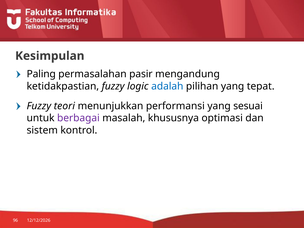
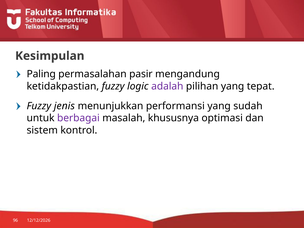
adalah colour: blue -> purple
teori: teori -> jenis
sesuai: sesuai -> sudah
